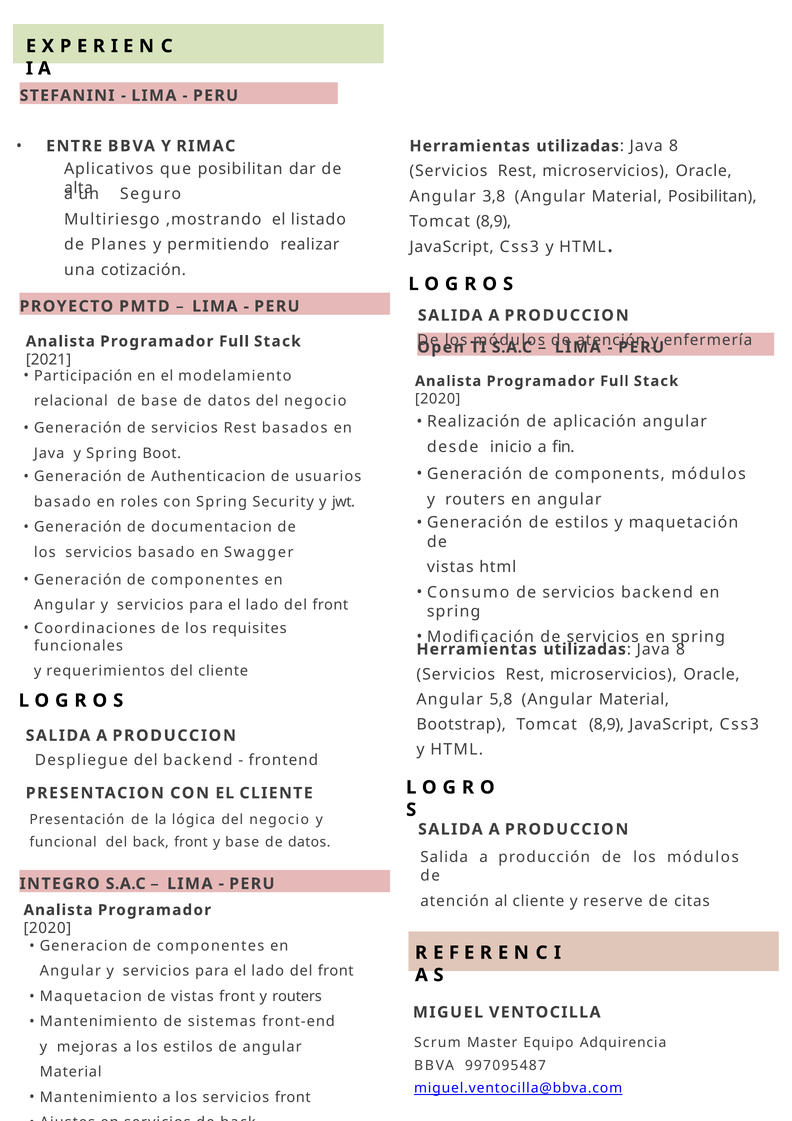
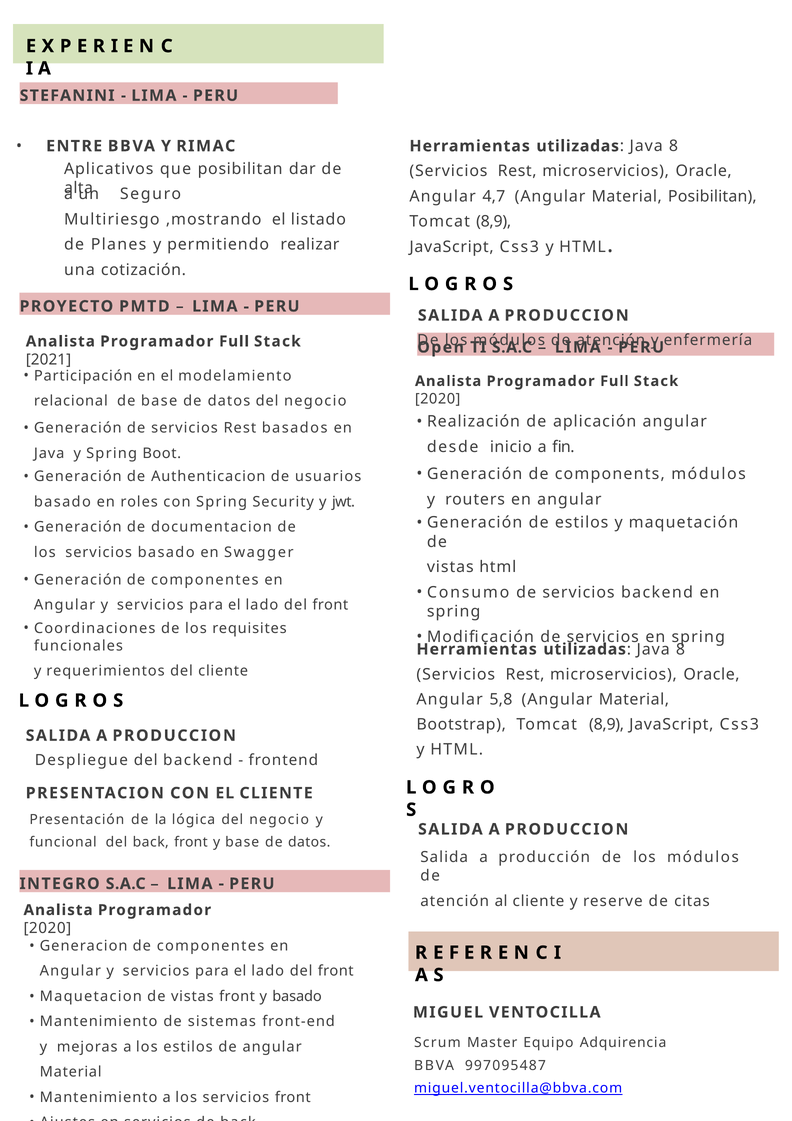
3,8: 3,8 -> 4,7
front y routers: routers -> basado
